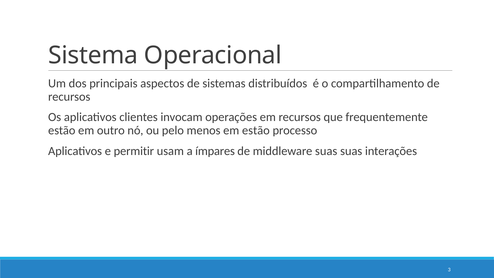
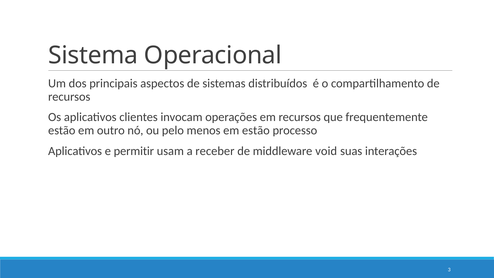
ímpares: ímpares -> receber
middleware suas: suas -> void
